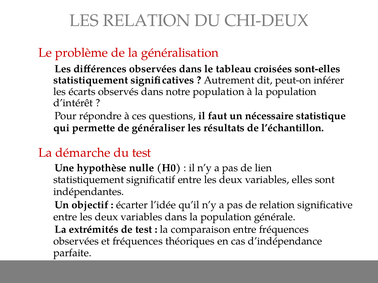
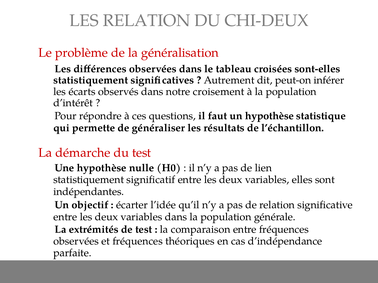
notre population: population -> croisement
un nécessaire: nécessaire -> hypothèse
